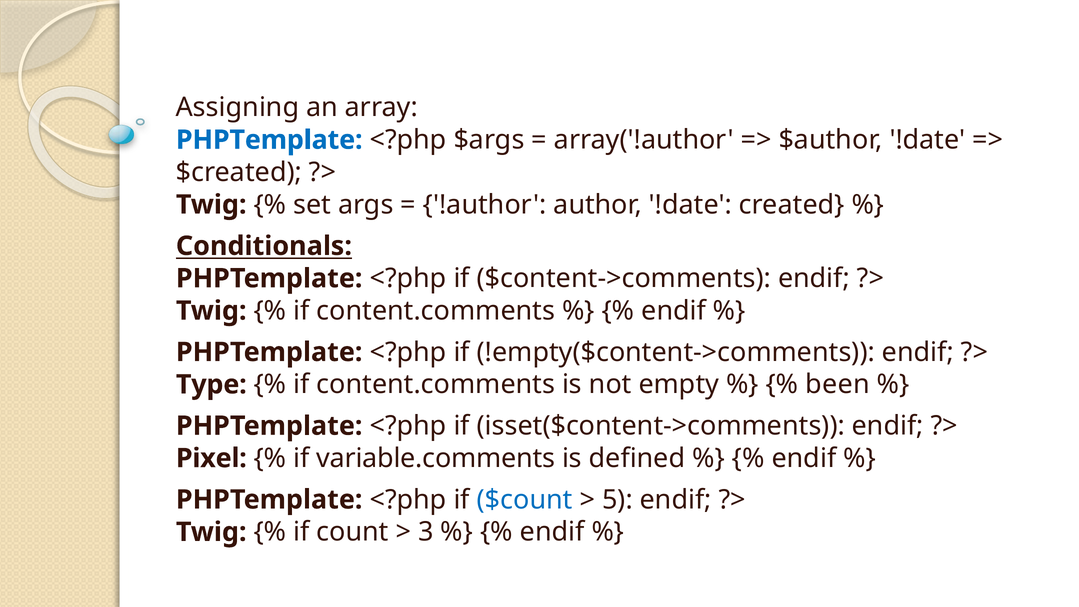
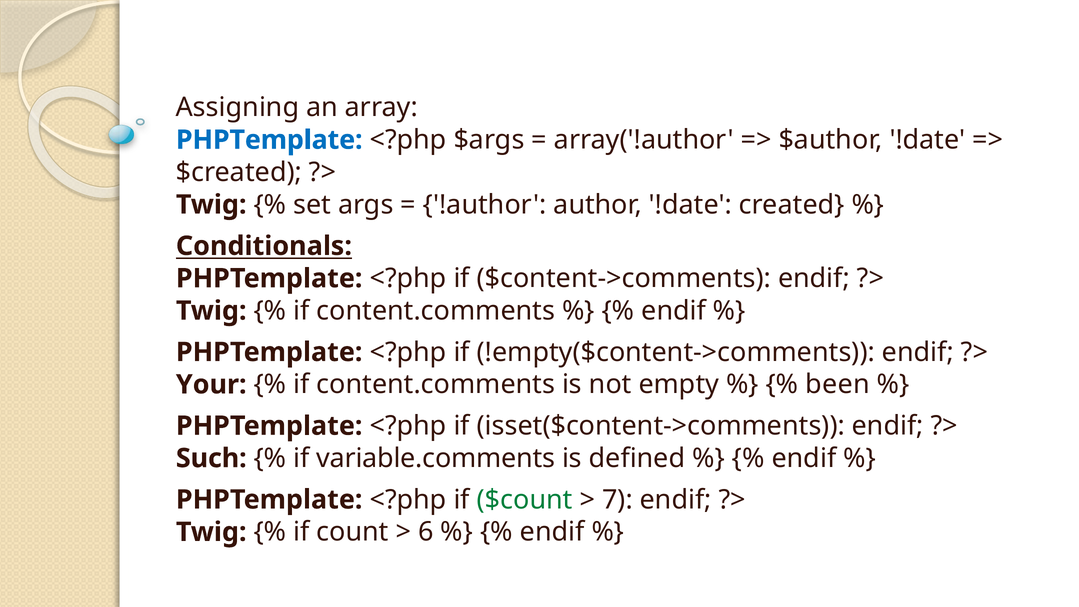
Type: Type -> Your
Pixel: Pixel -> Such
$count colour: blue -> green
5: 5 -> 7
3: 3 -> 6
